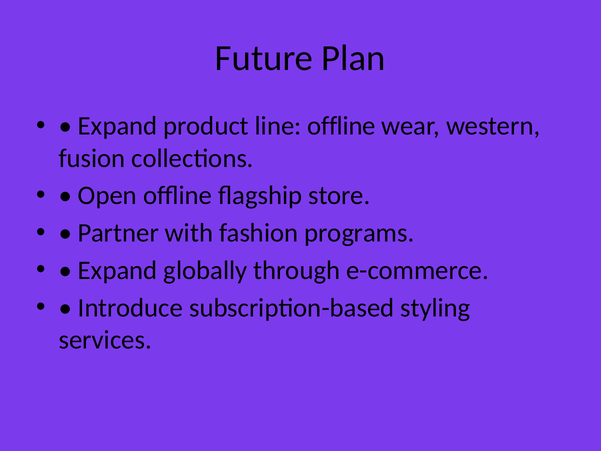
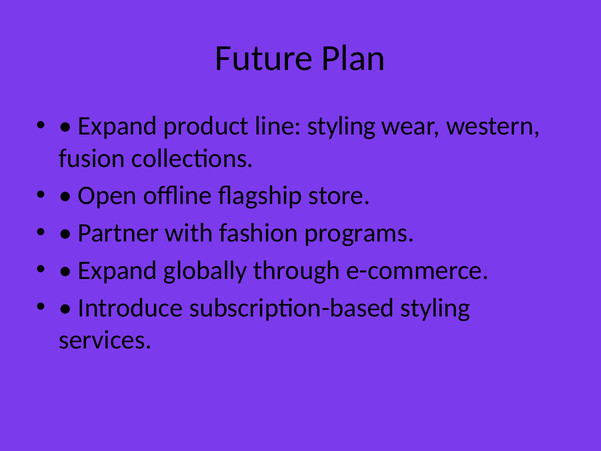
line offline: offline -> styling
